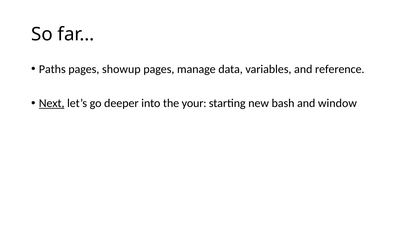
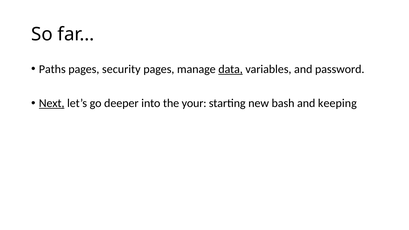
showup: showup -> security
data underline: none -> present
reference: reference -> password
window: window -> keeping
